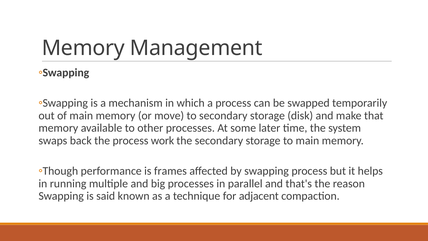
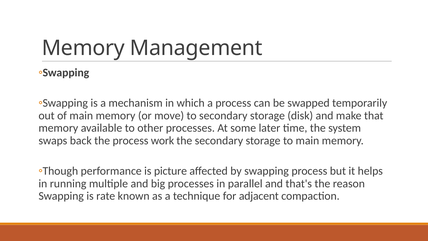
frames: frames -> picture
said: said -> rate
